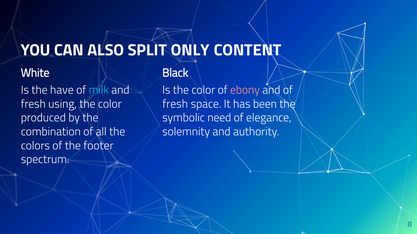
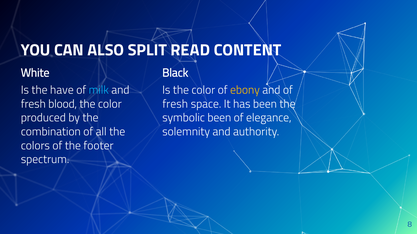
ONLY: ONLY -> READ
ebony colour: pink -> yellow
using: using -> blood
symbolic need: need -> been
